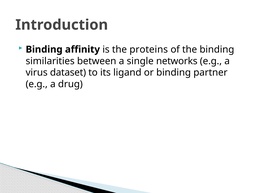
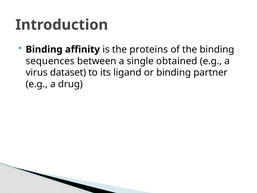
similarities: similarities -> sequences
networks: networks -> obtained
